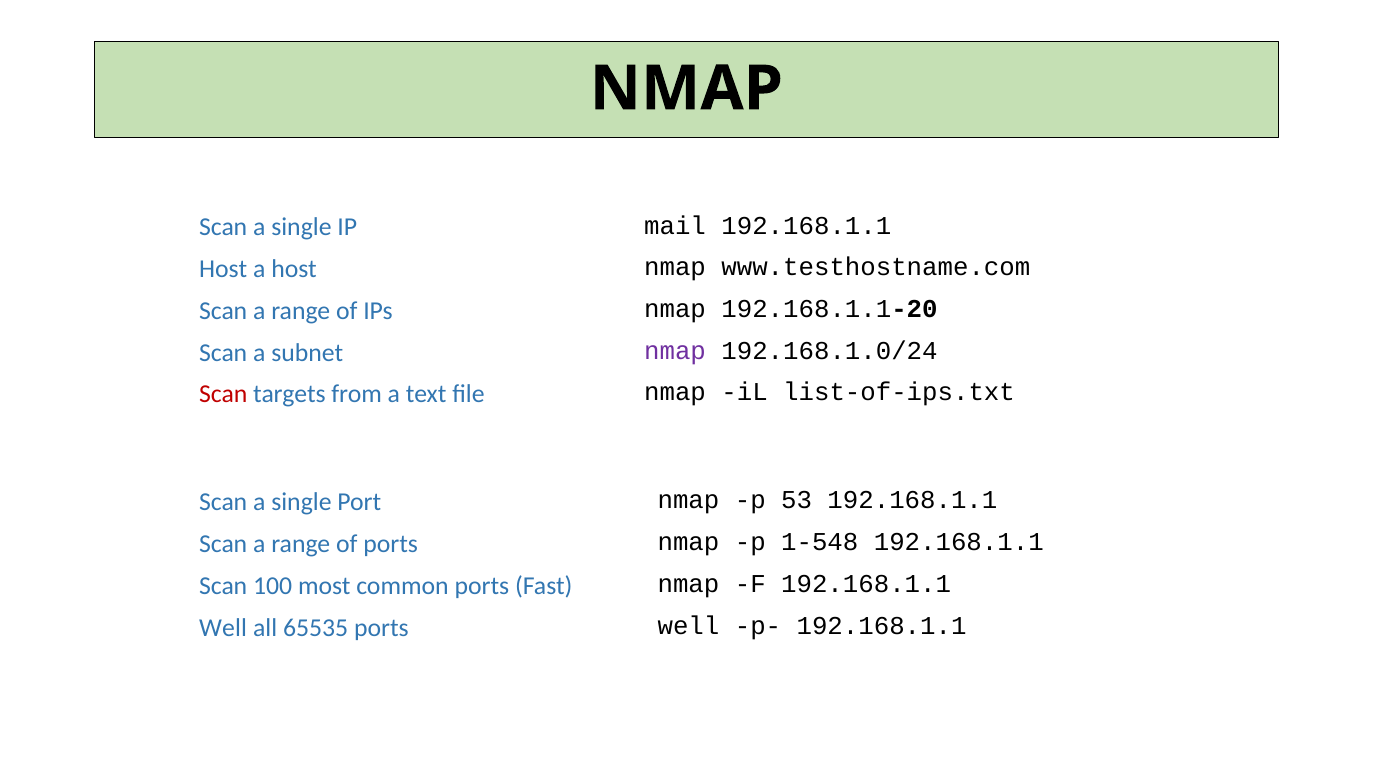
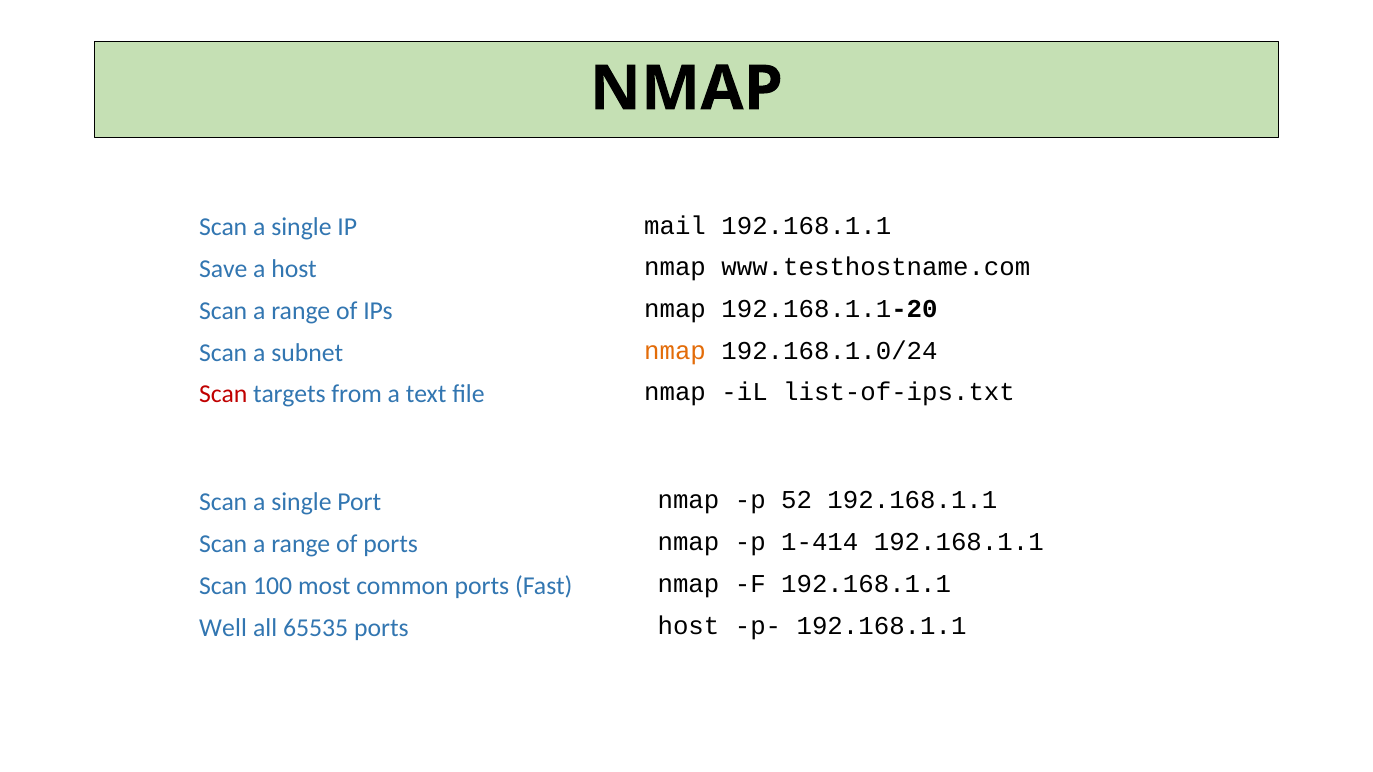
Host at (223, 269): Host -> Save
nmap at (675, 351) colour: purple -> orange
53: 53 -> 52
1-548: 1-548 -> 1-414
ports well: well -> host
